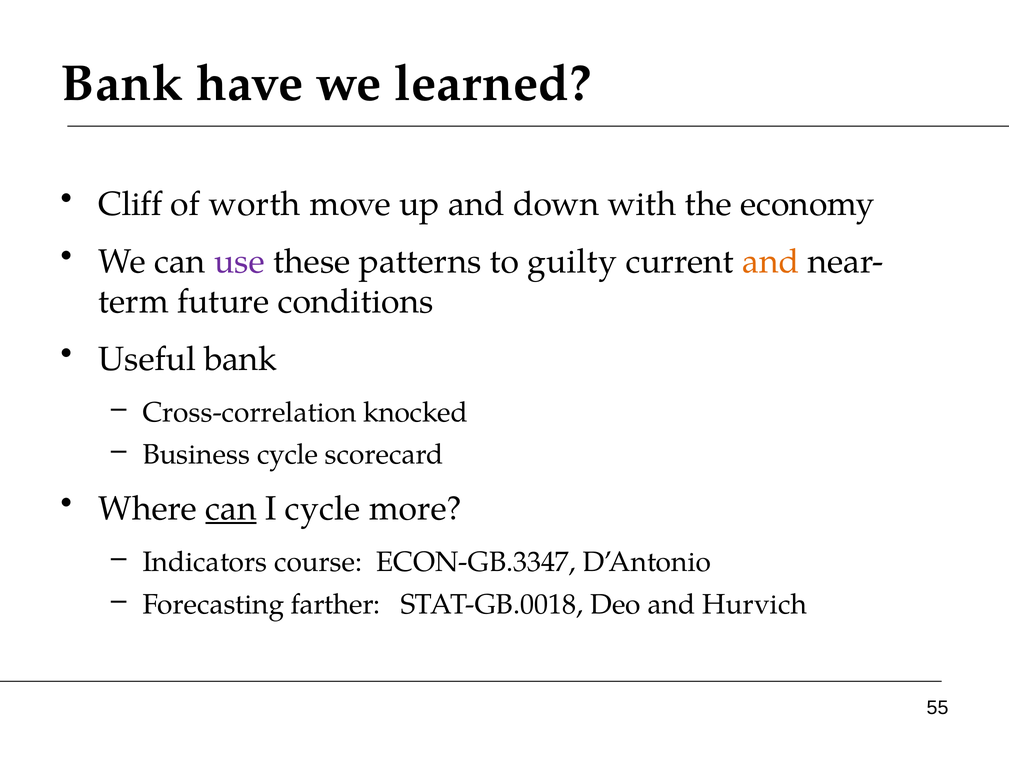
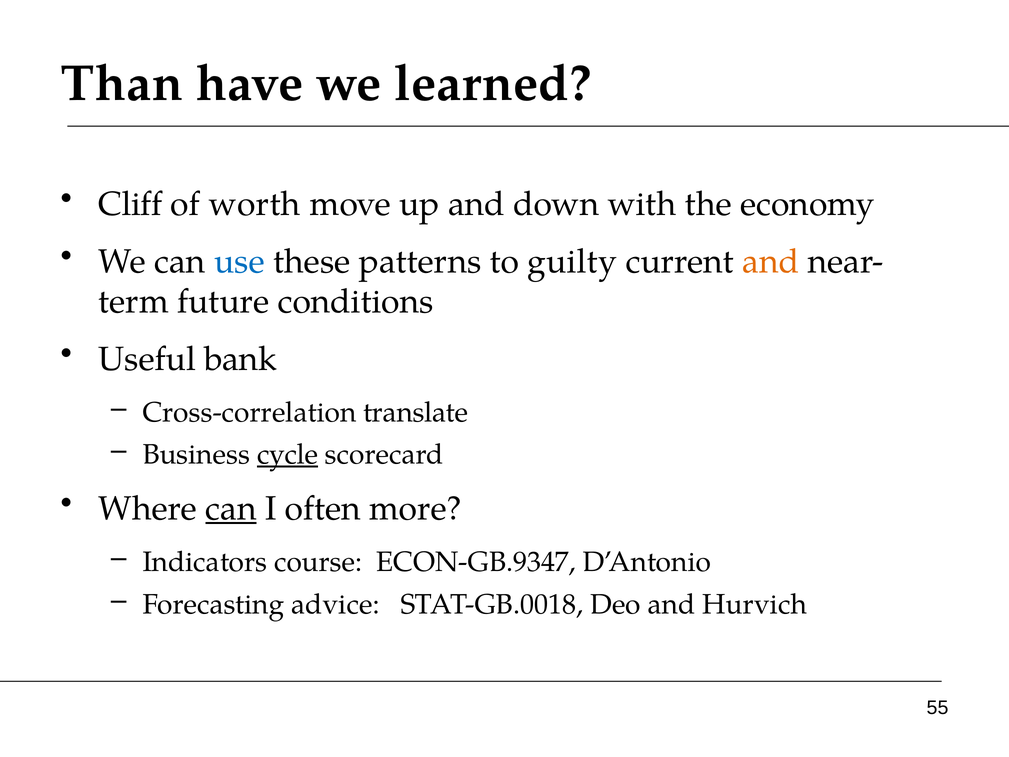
Bank at (122, 83): Bank -> Than
use colour: purple -> blue
knocked: knocked -> translate
cycle at (288, 454) underline: none -> present
I cycle: cycle -> often
ECON-GB.3347: ECON-GB.3347 -> ECON-GB.9347
farther: farther -> advice
